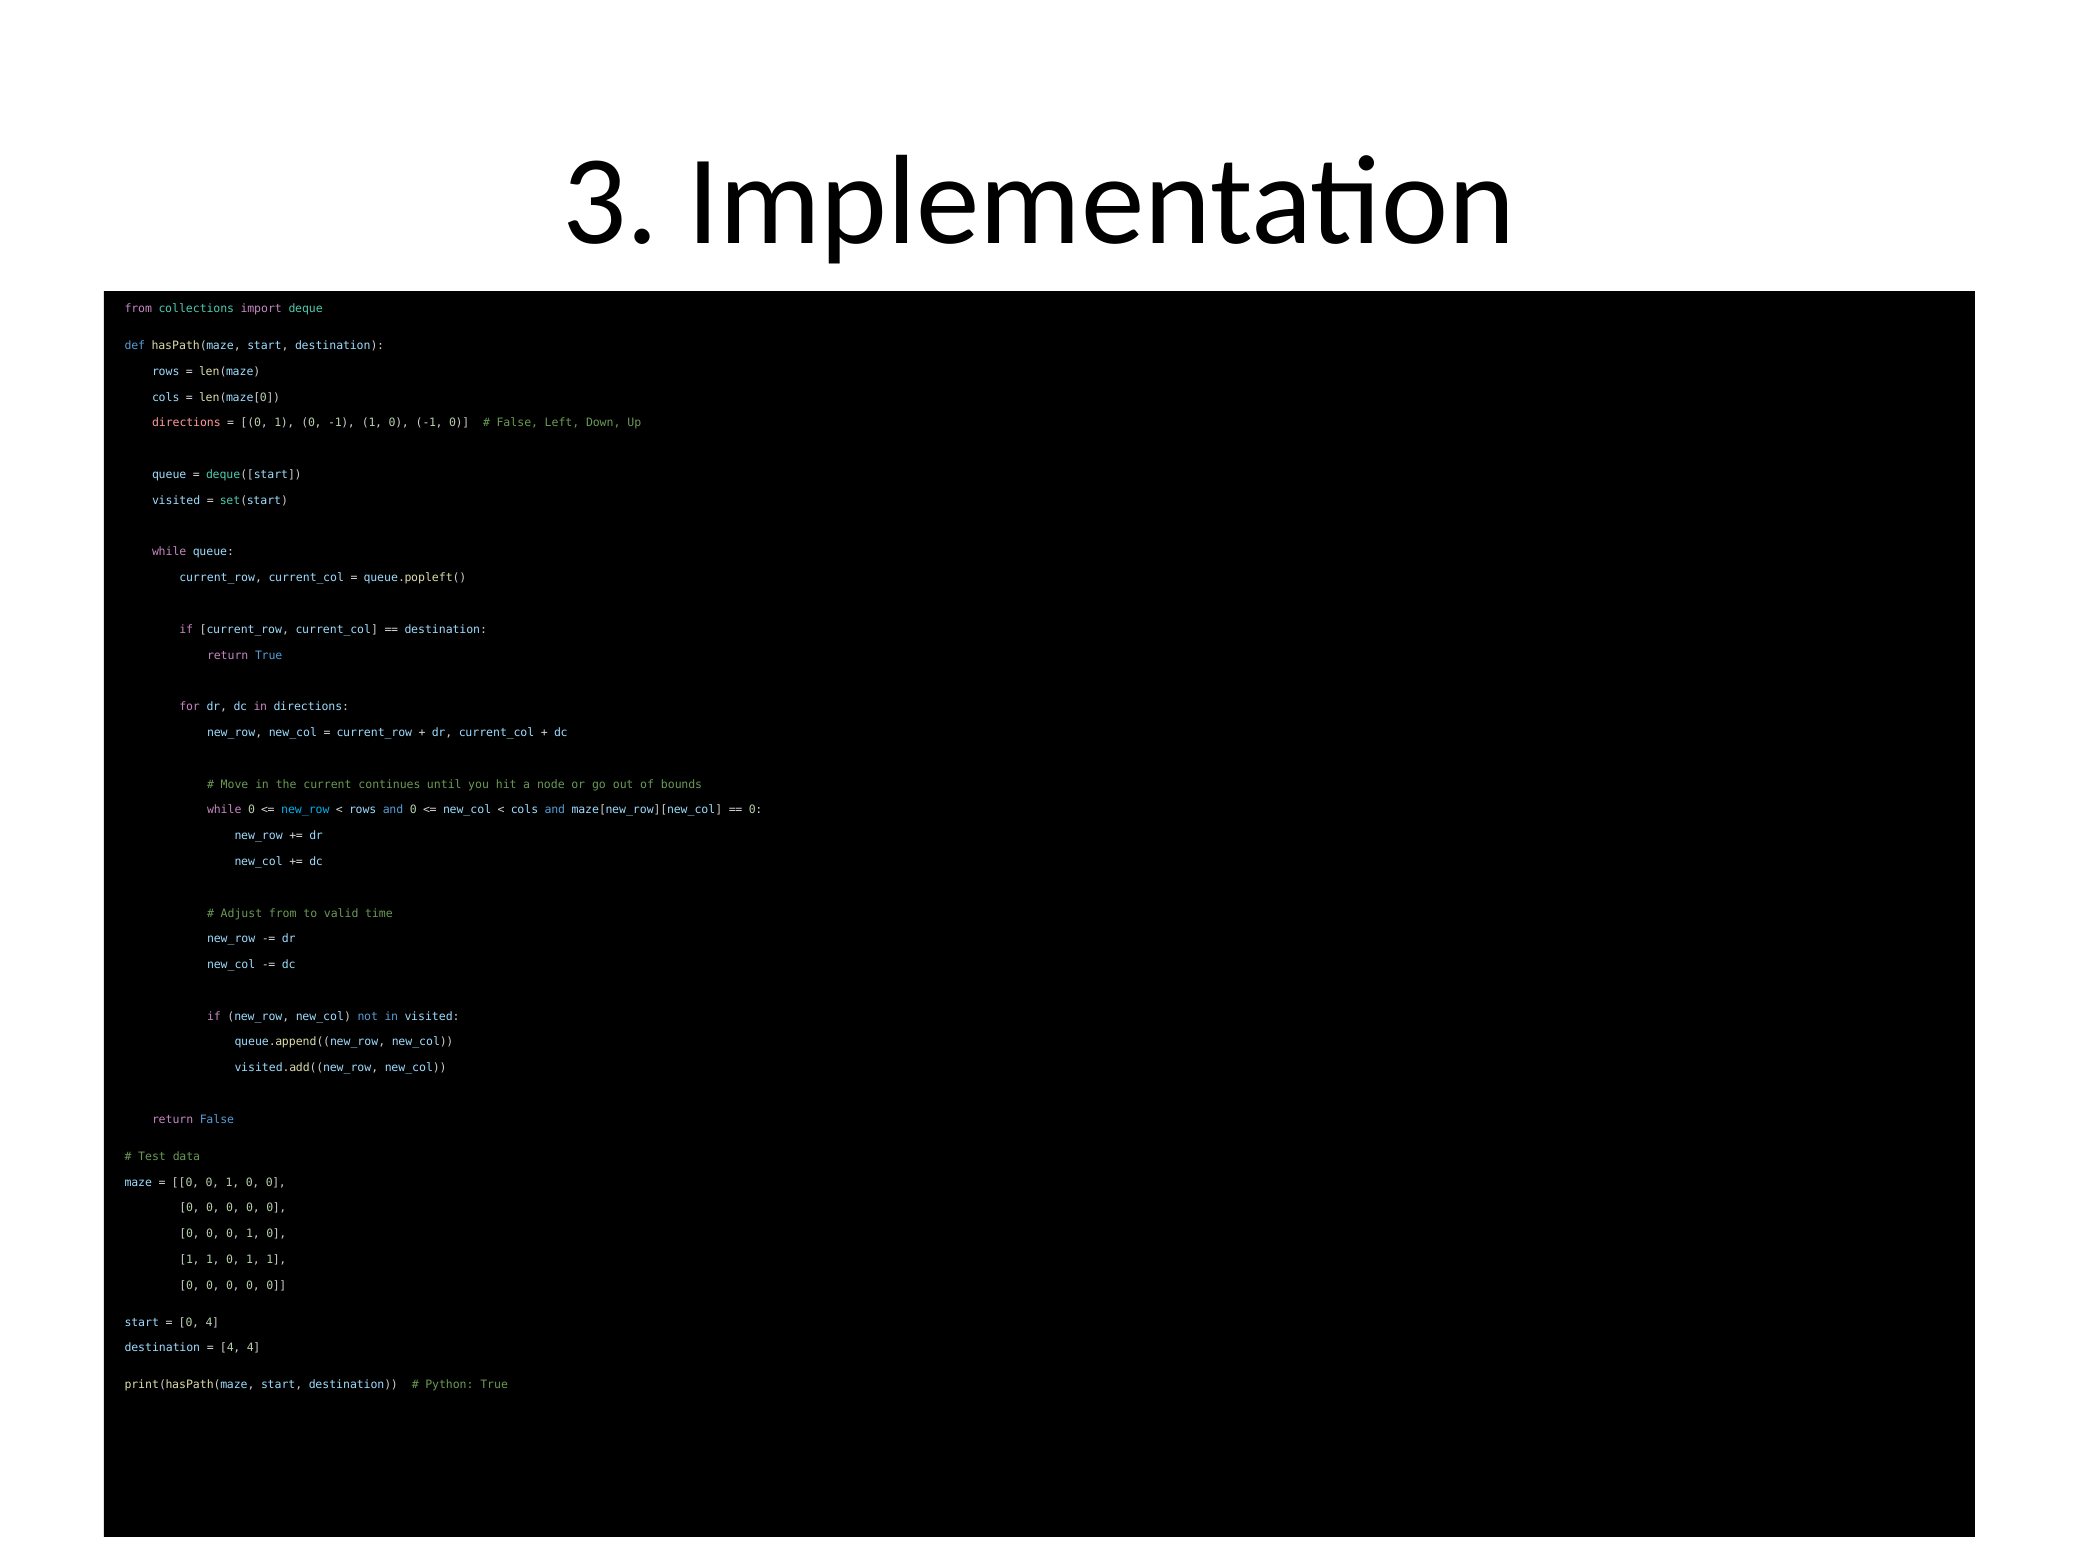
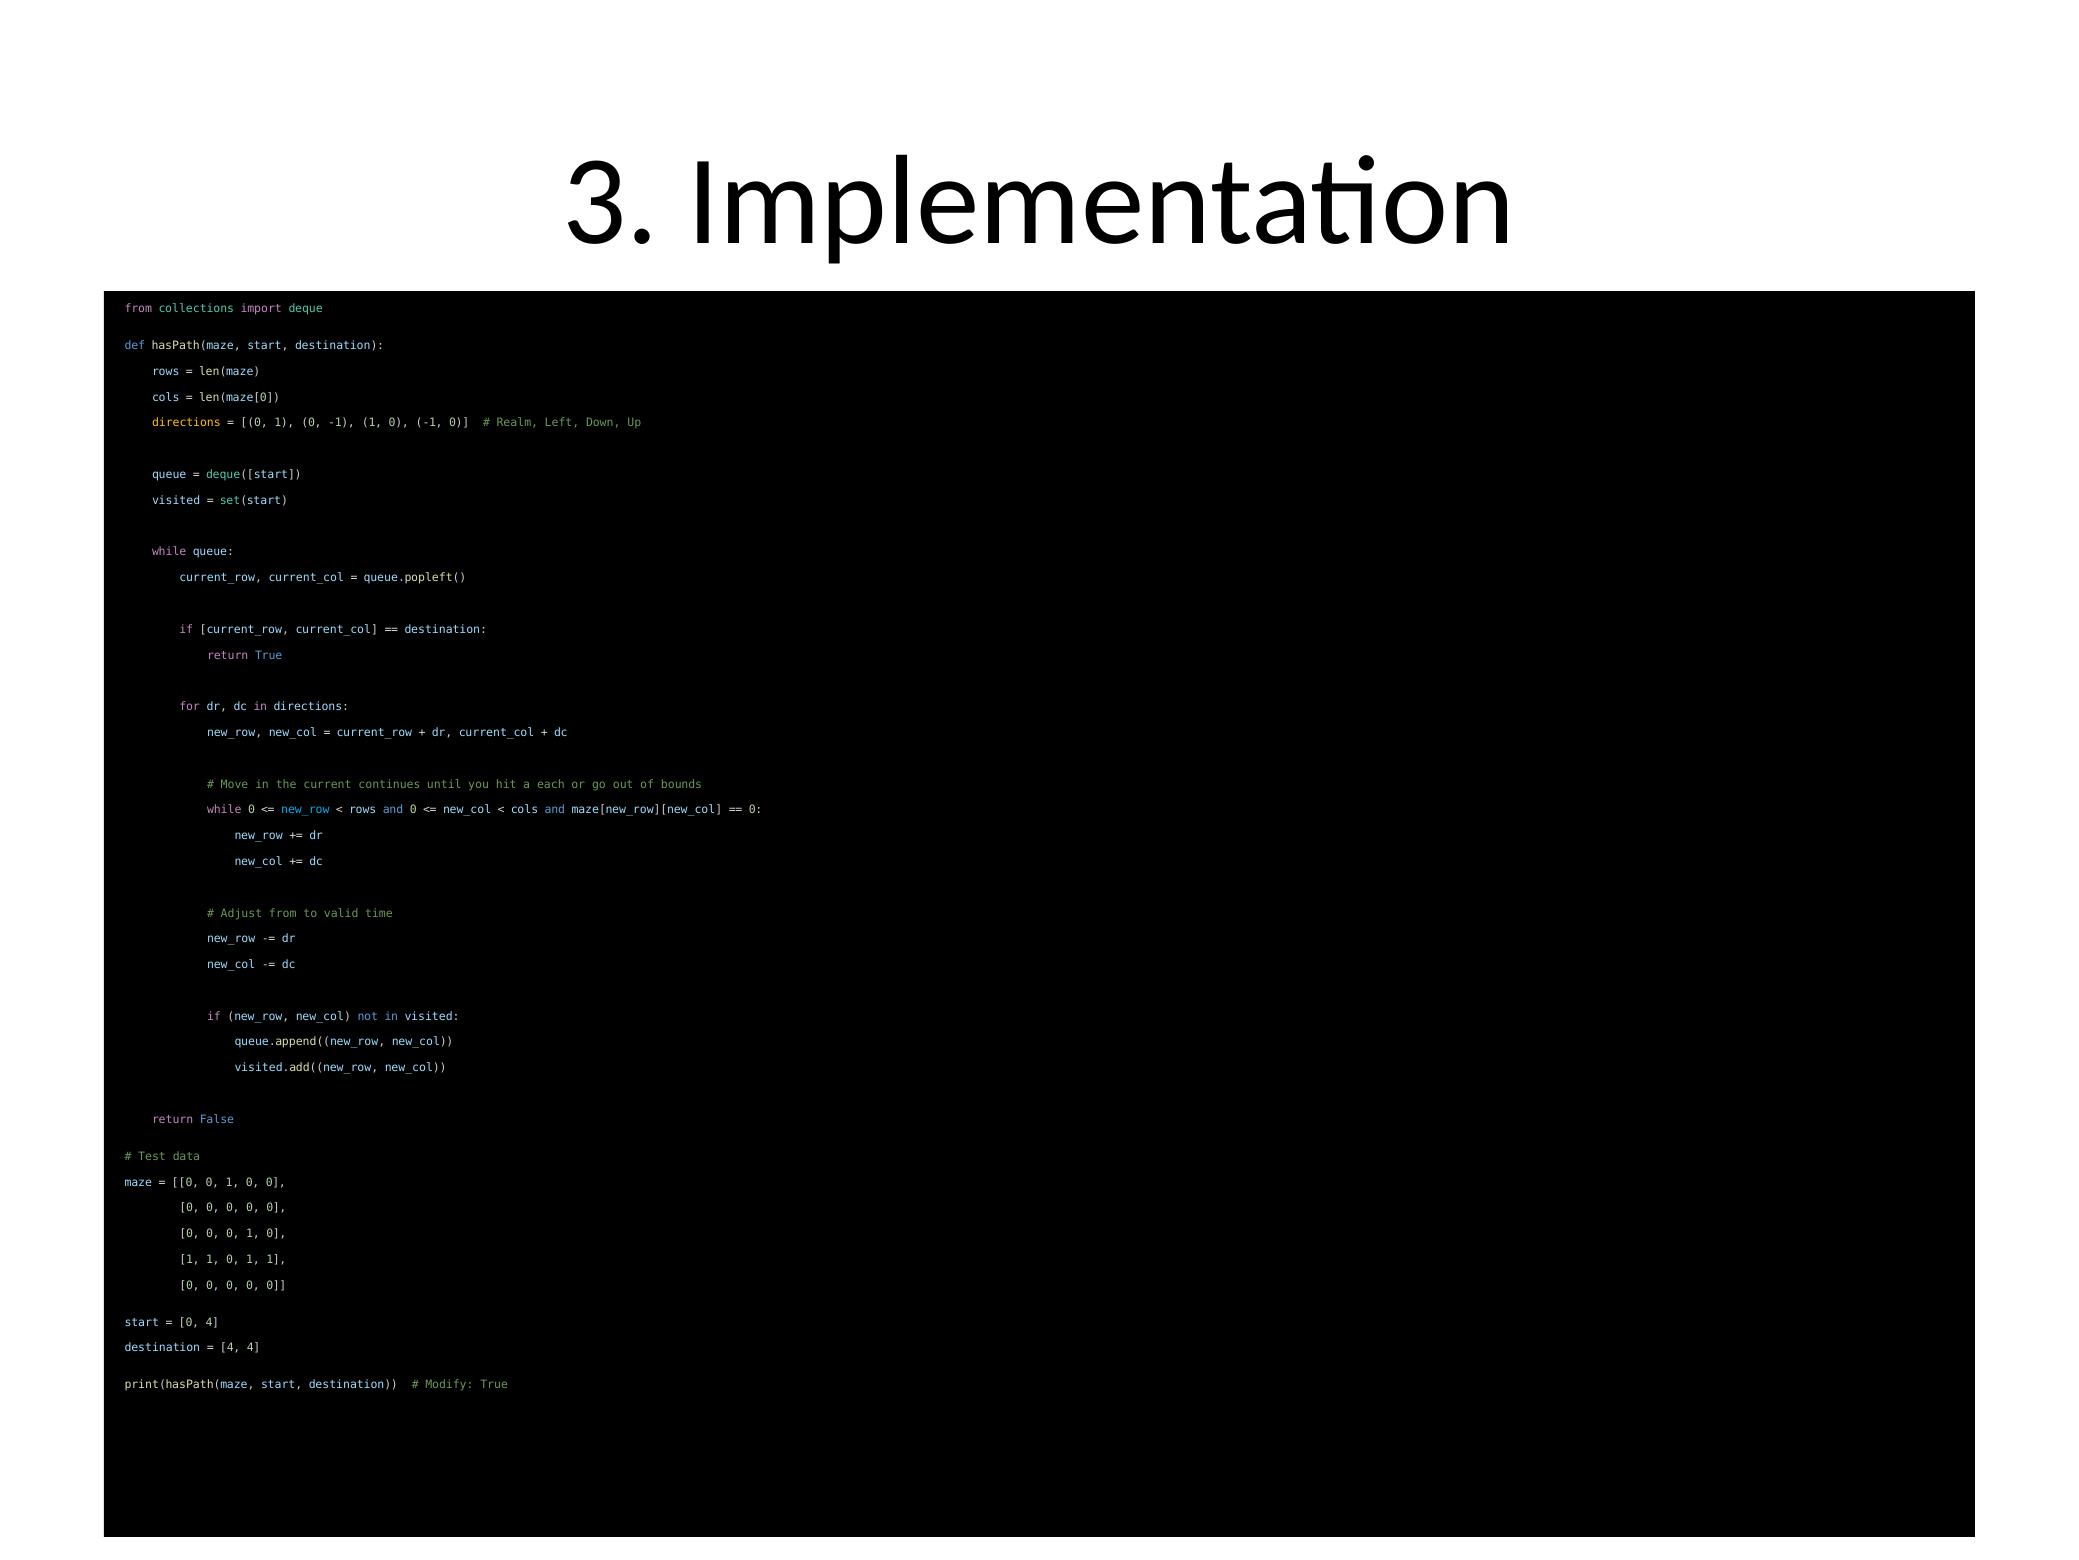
directions at (186, 423) colour: pink -> yellow
False at (517, 423): False -> Realm
node: node -> each
Python: Python -> Modify
